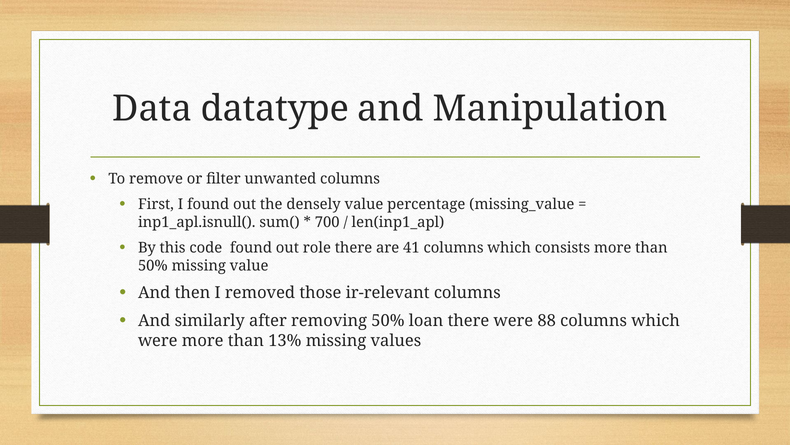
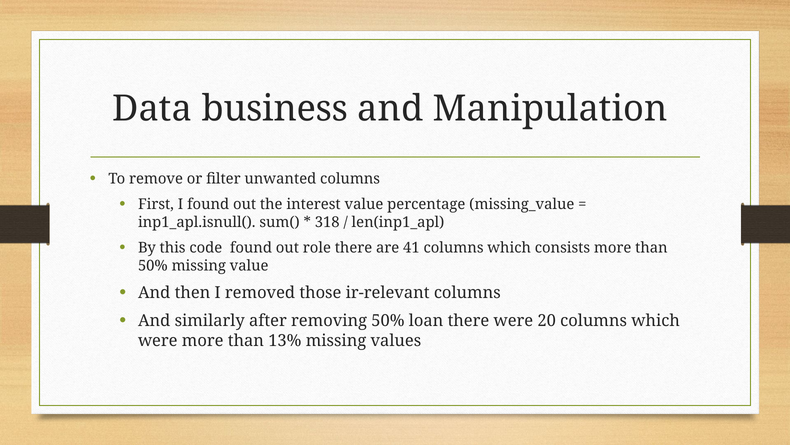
datatype: datatype -> business
densely: densely -> interest
700: 700 -> 318
88: 88 -> 20
